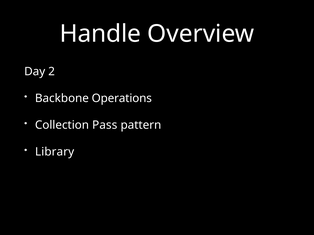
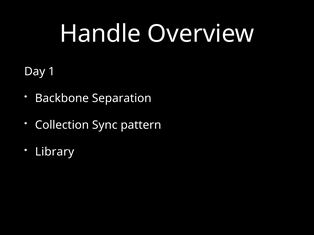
2: 2 -> 1
Operations: Operations -> Separation
Pass: Pass -> Sync
